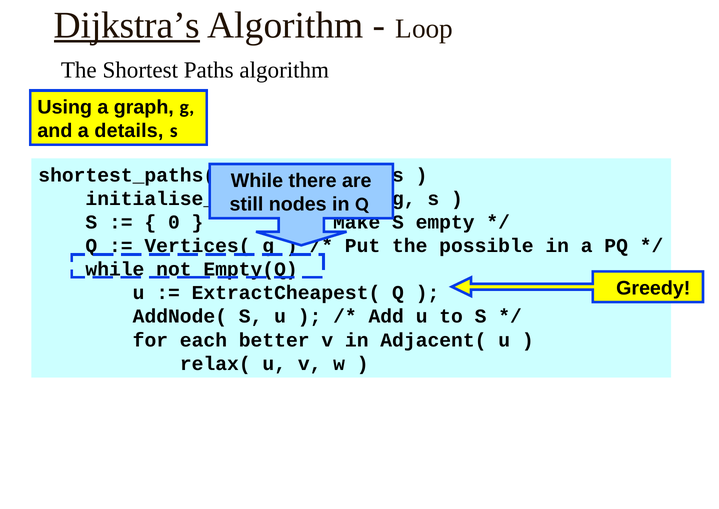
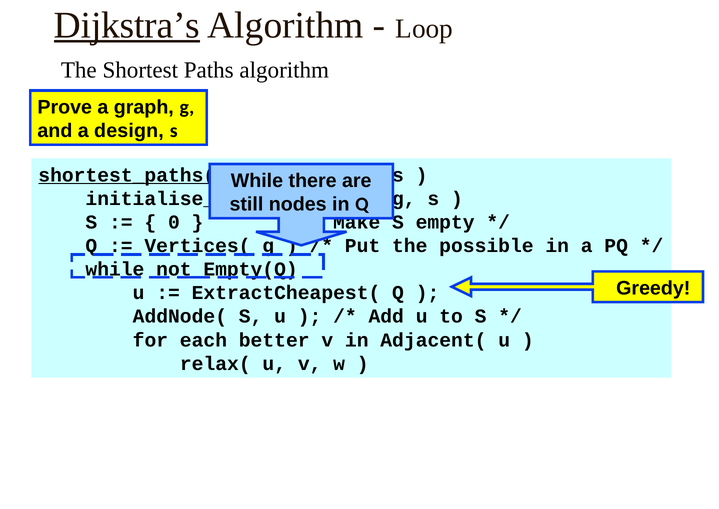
Using: Using -> Prove
details: details -> design
shortest_paths( underline: none -> present
